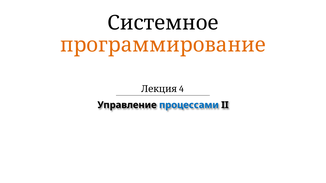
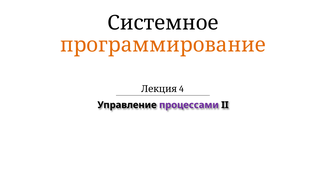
процессами colour: blue -> purple
